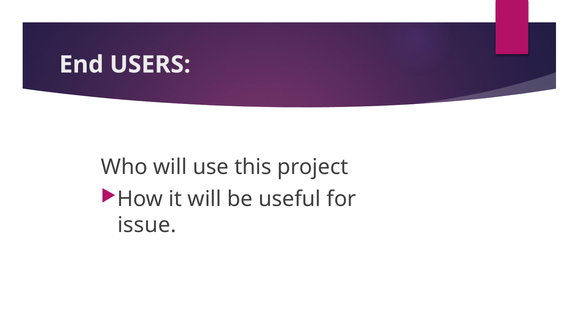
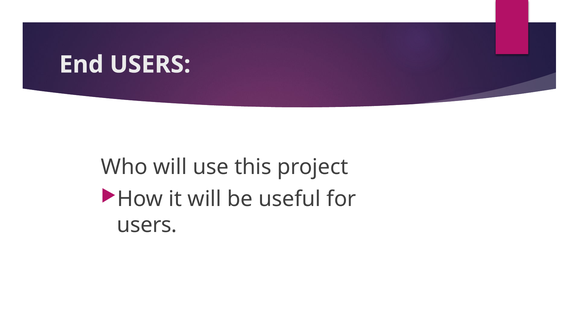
issue at (147, 226): issue -> users
